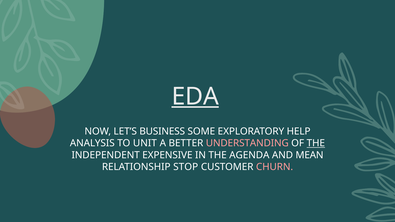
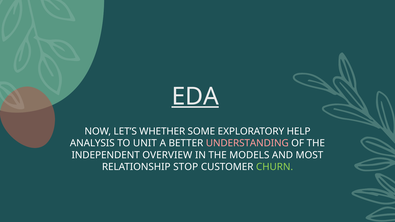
BUSINESS: BUSINESS -> WHETHER
THE at (316, 143) underline: present -> none
EXPENSIVE: EXPENSIVE -> OVERVIEW
AGENDA: AGENDA -> MODELS
MEAN: MEAN -> MOST
CHURN colour: pink -> light green
